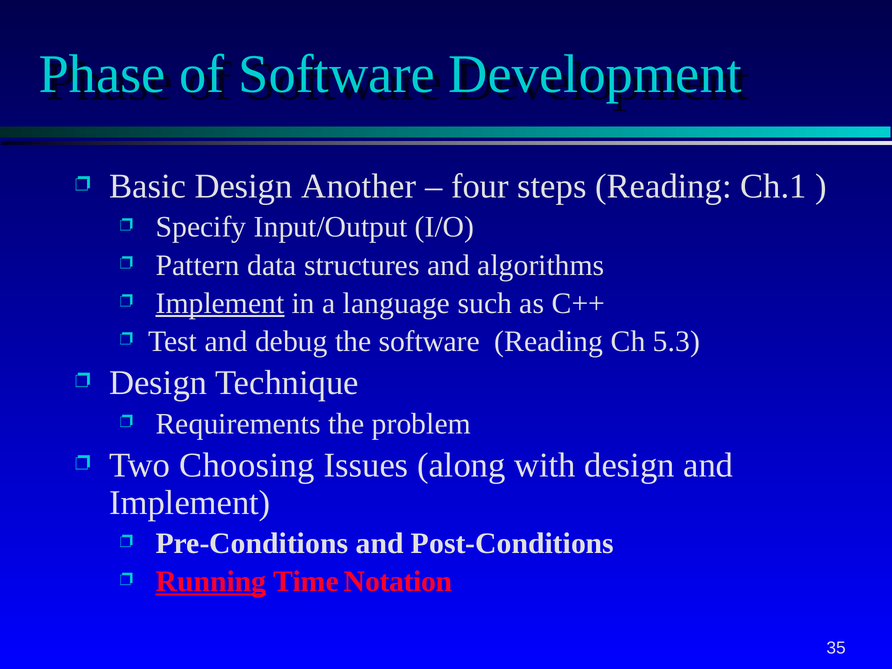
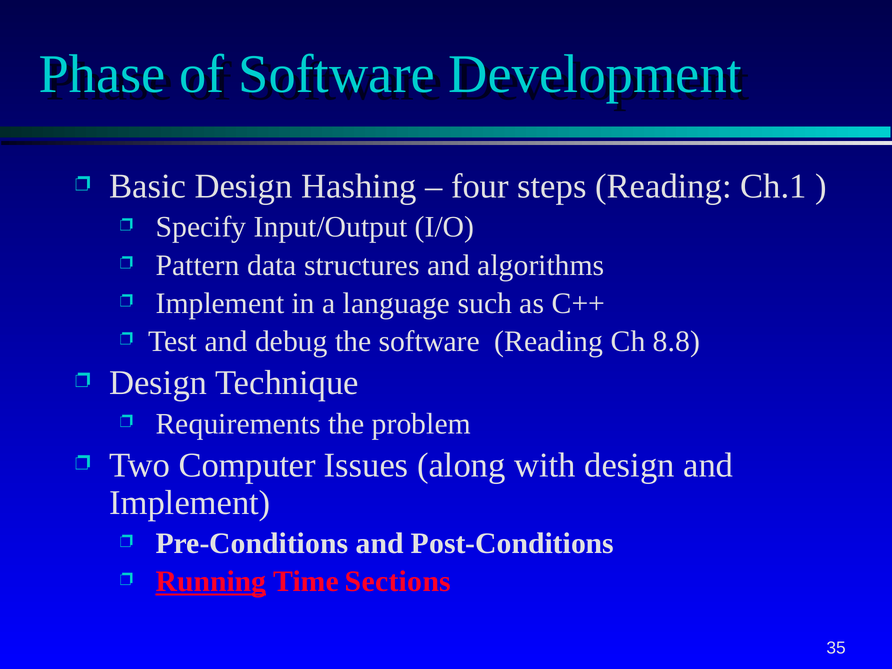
Another: Another -> Hashing
Implement at (220, 303) underline: present -> none
5.3: 5.3 -> 8.8
Choosing: Choosing -> Computer
Notation: Notation -> Sections
